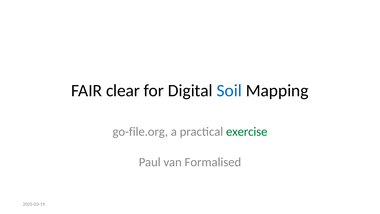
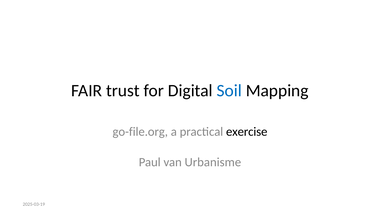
clear: clear -> trust
exercise colour: green -> black
Formalised: Formalised -> Urbanisme
